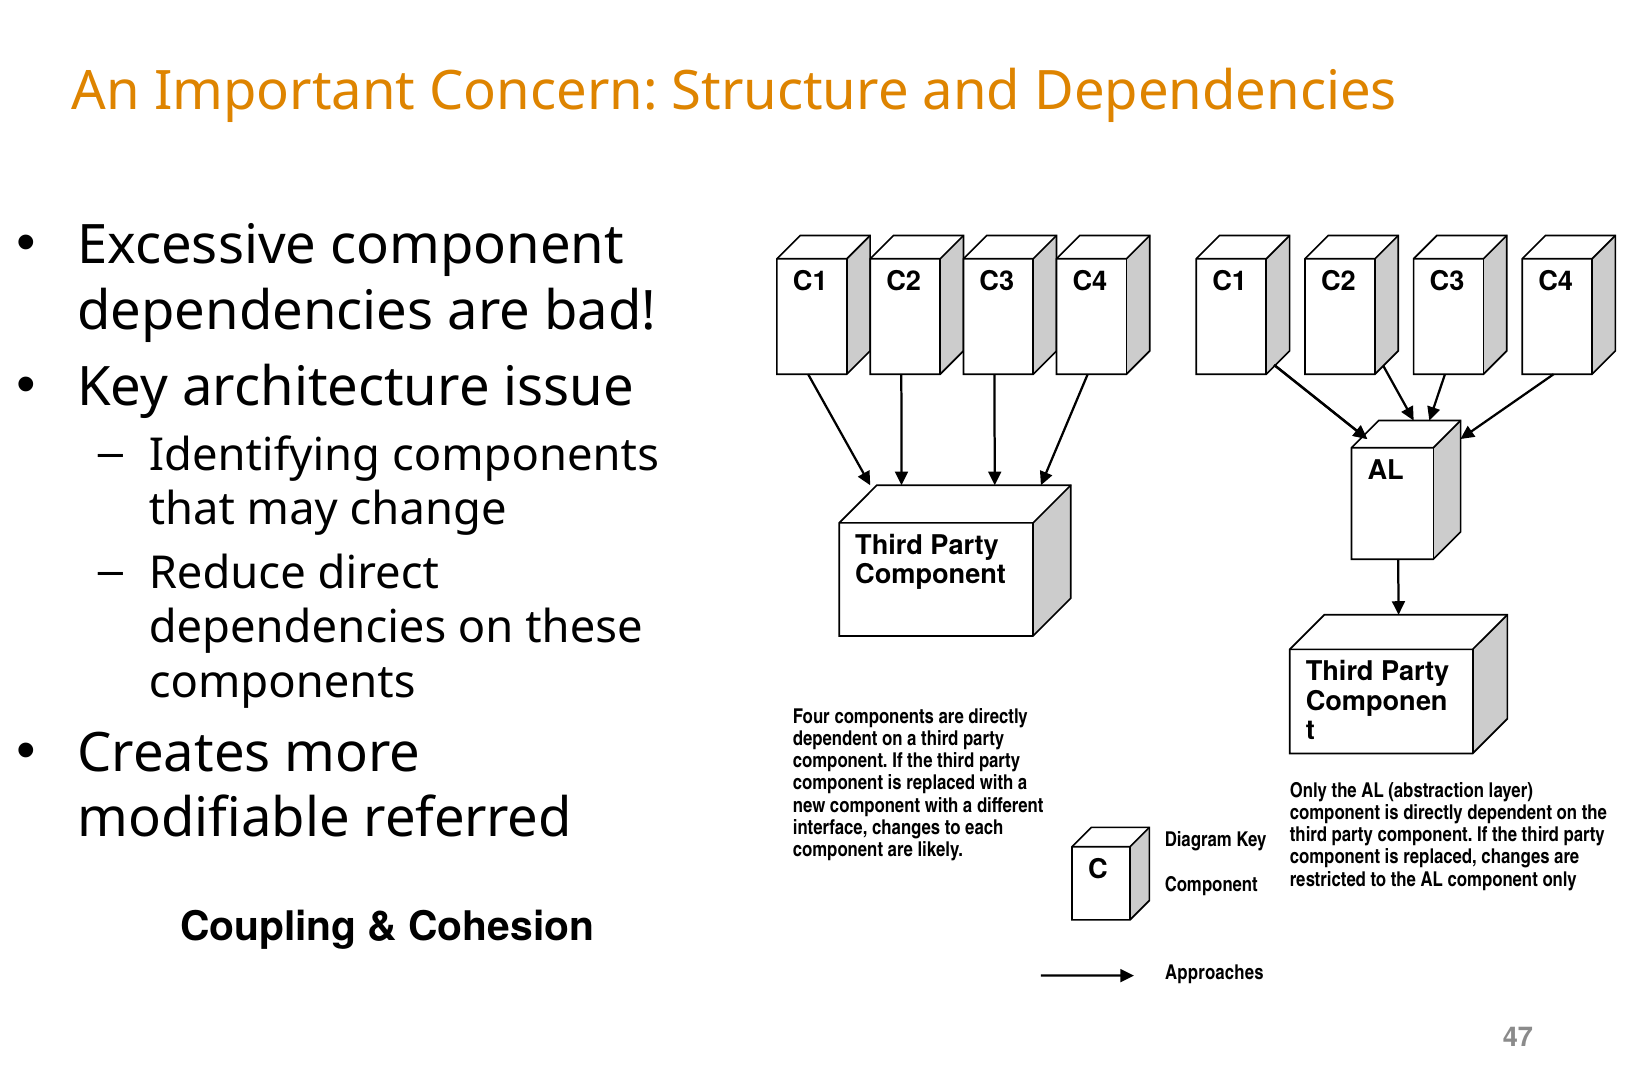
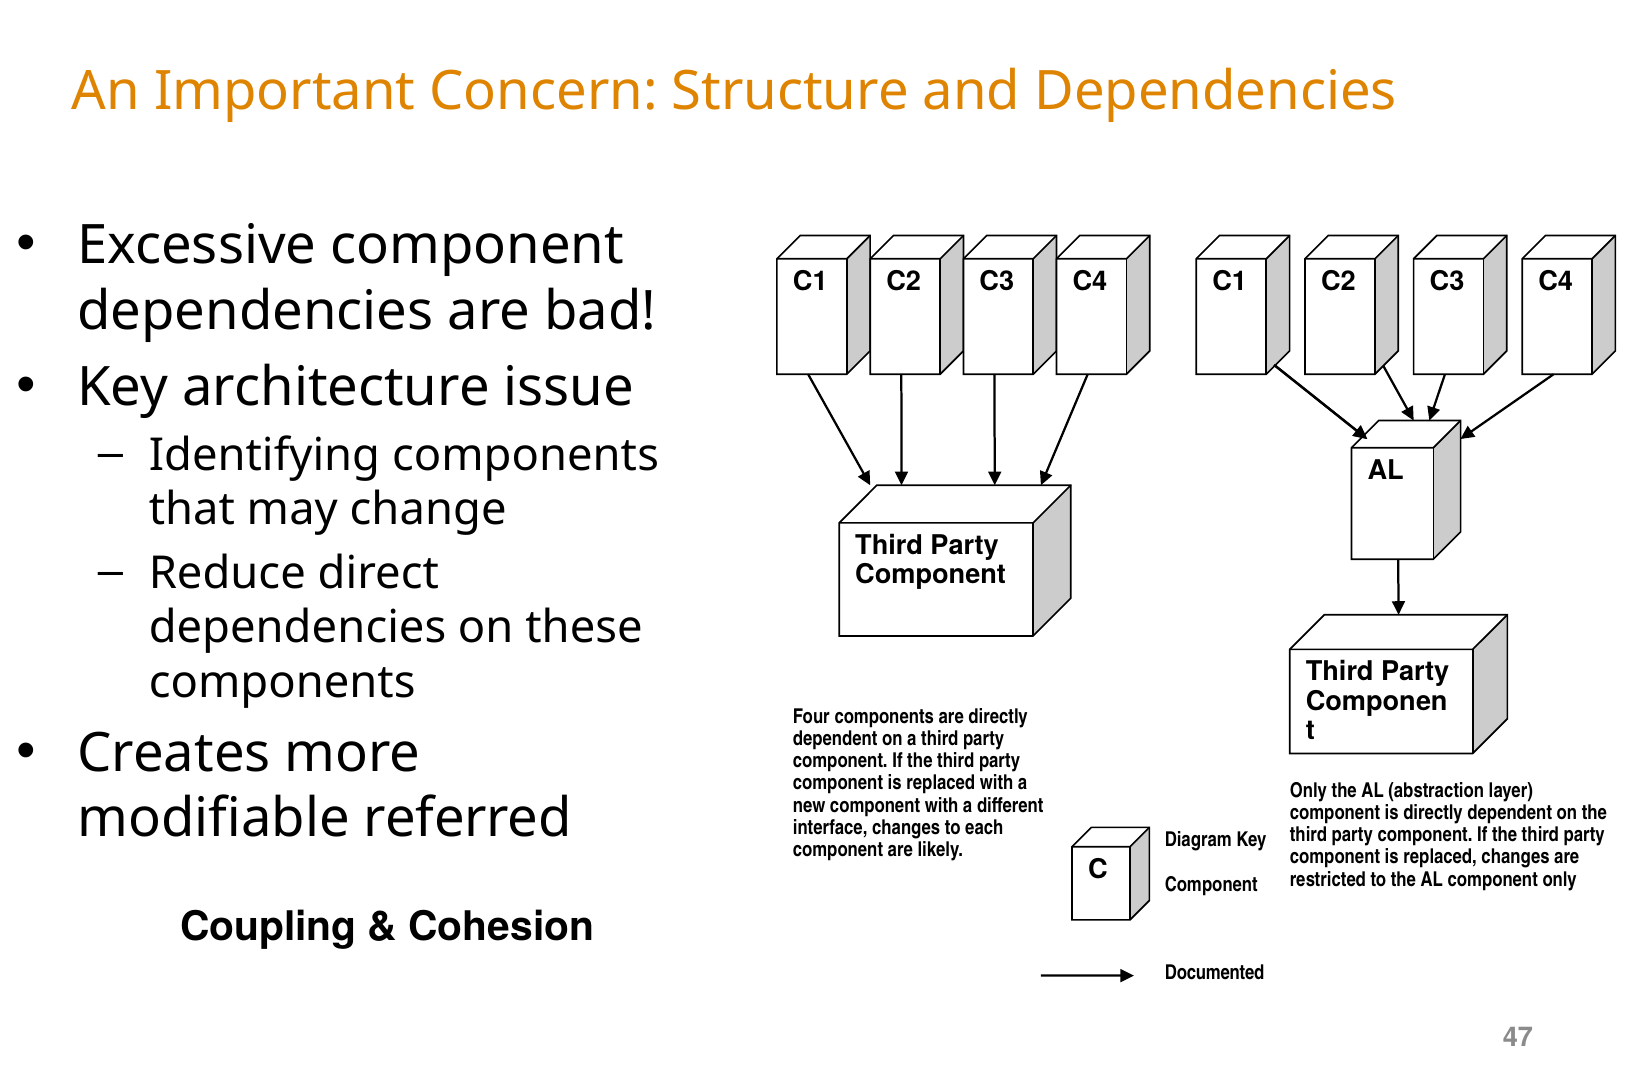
Approaches: Approaches -> Documented
